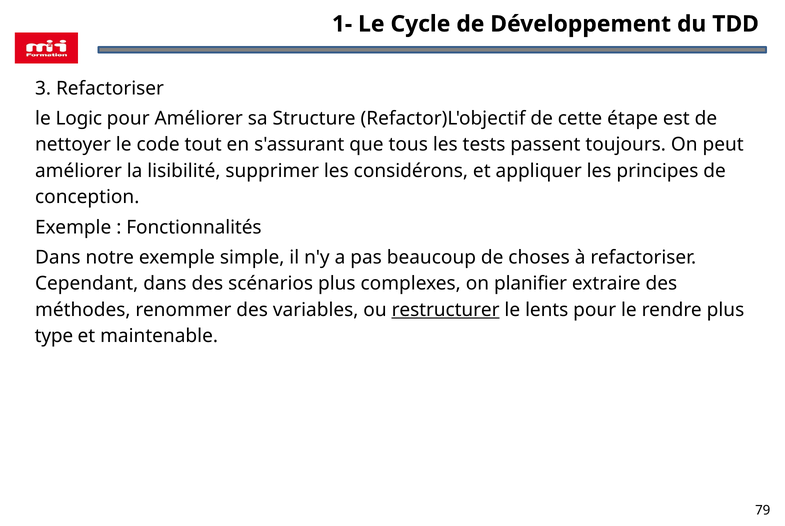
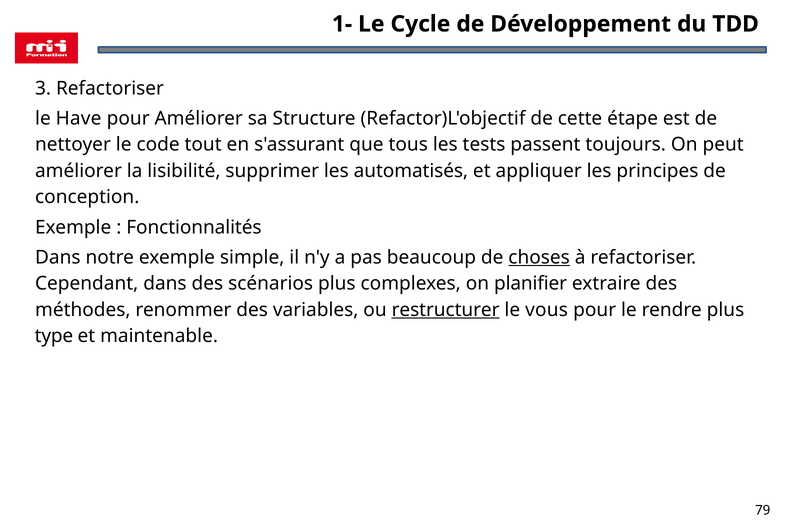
Logic: Logic -> Have
considérons: considérons -> automatisés
choses underline: none -> present
lents: lents -> vous
